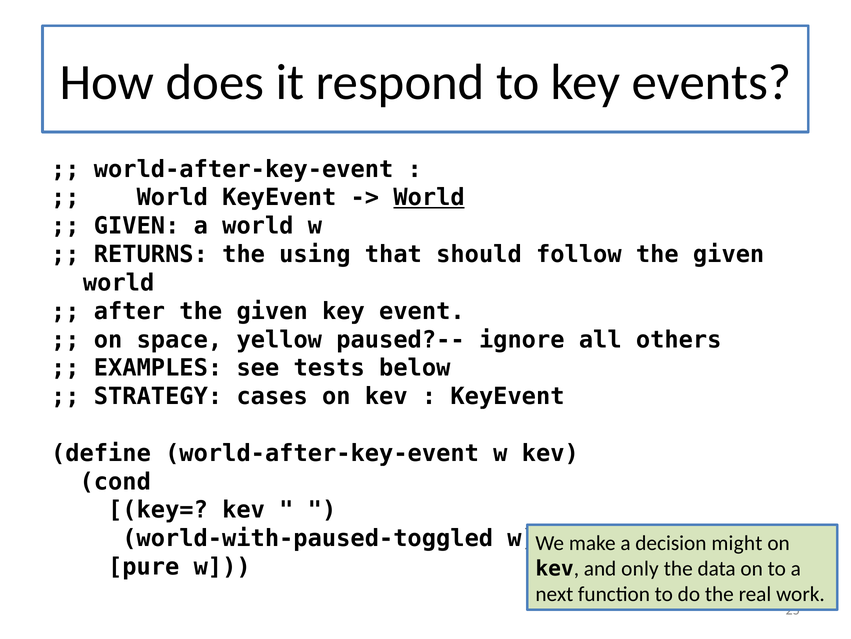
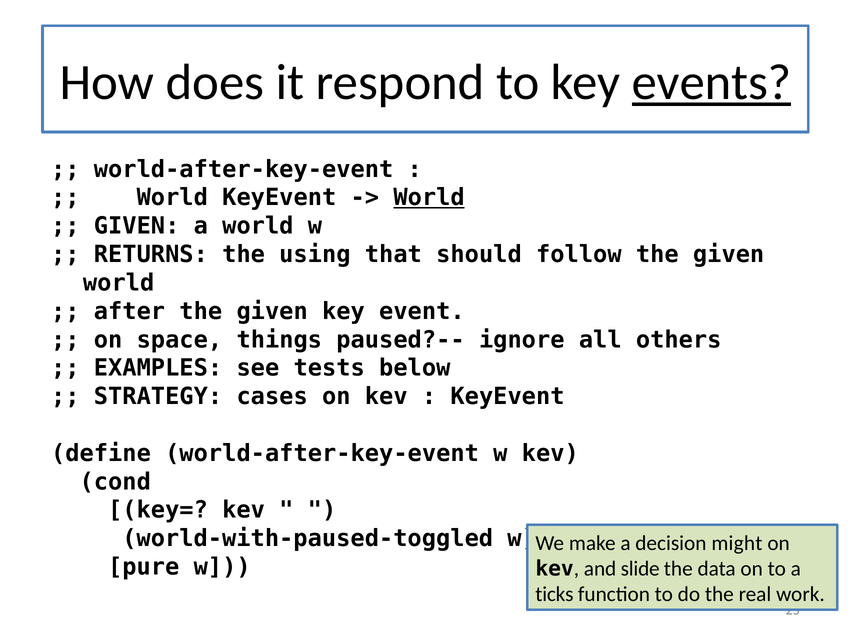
events underline: none -> present
yellow: yellow -> things
only: only -> slide
next: next -> ticks
